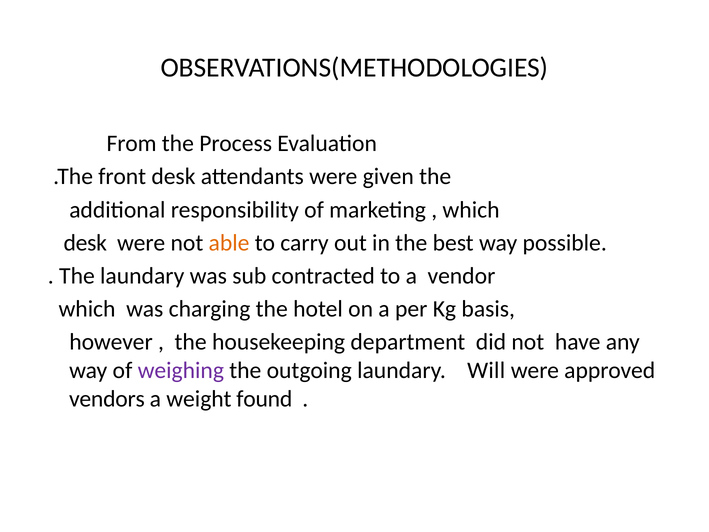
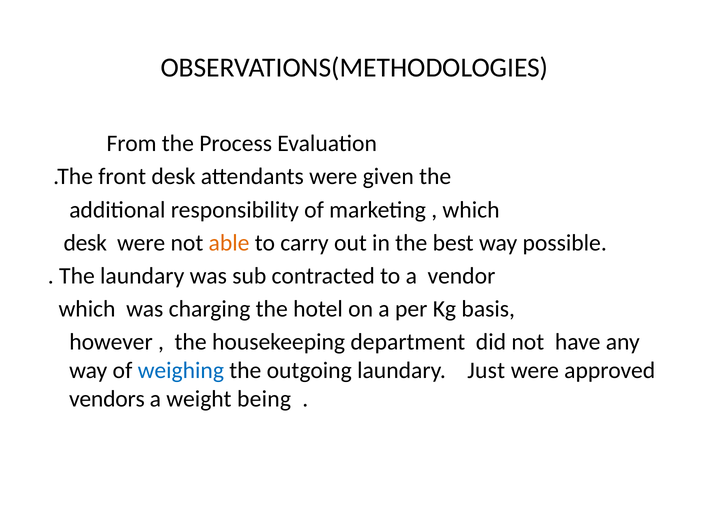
weighing colour: purple -> blue
Will: Will -> Just
found: found -> being
